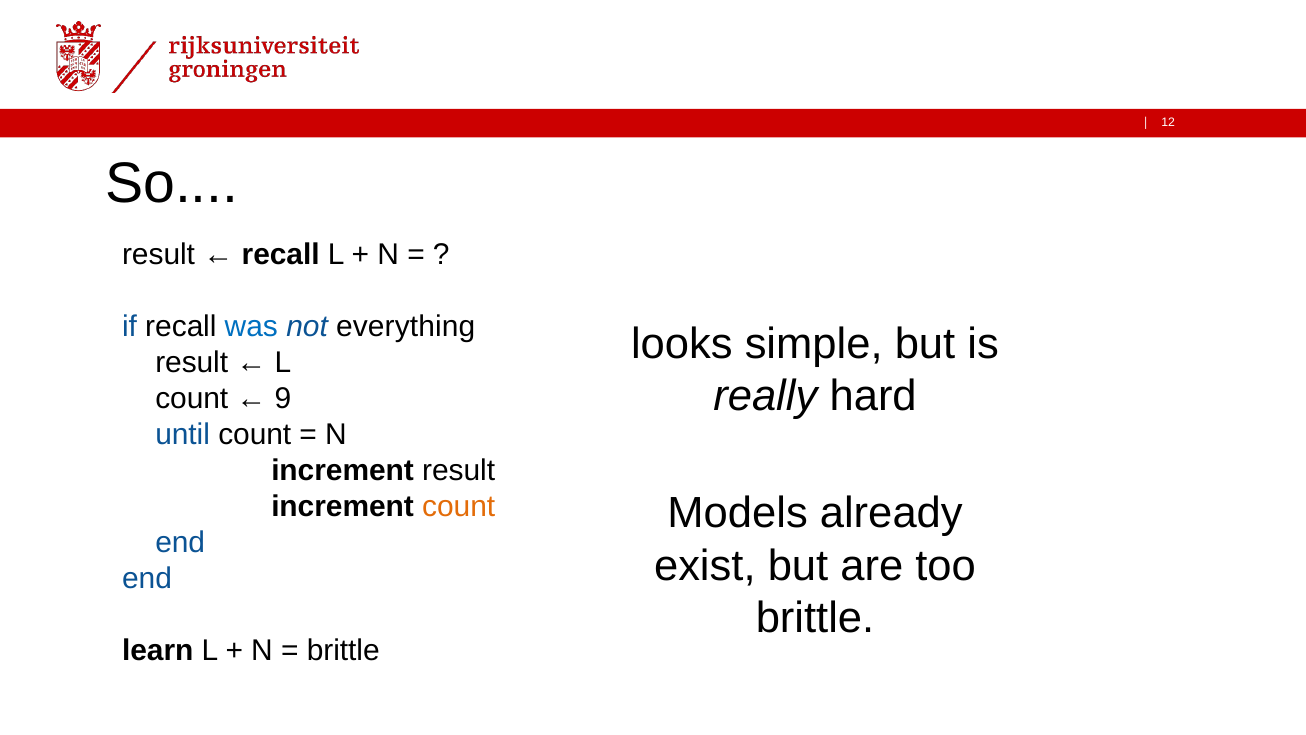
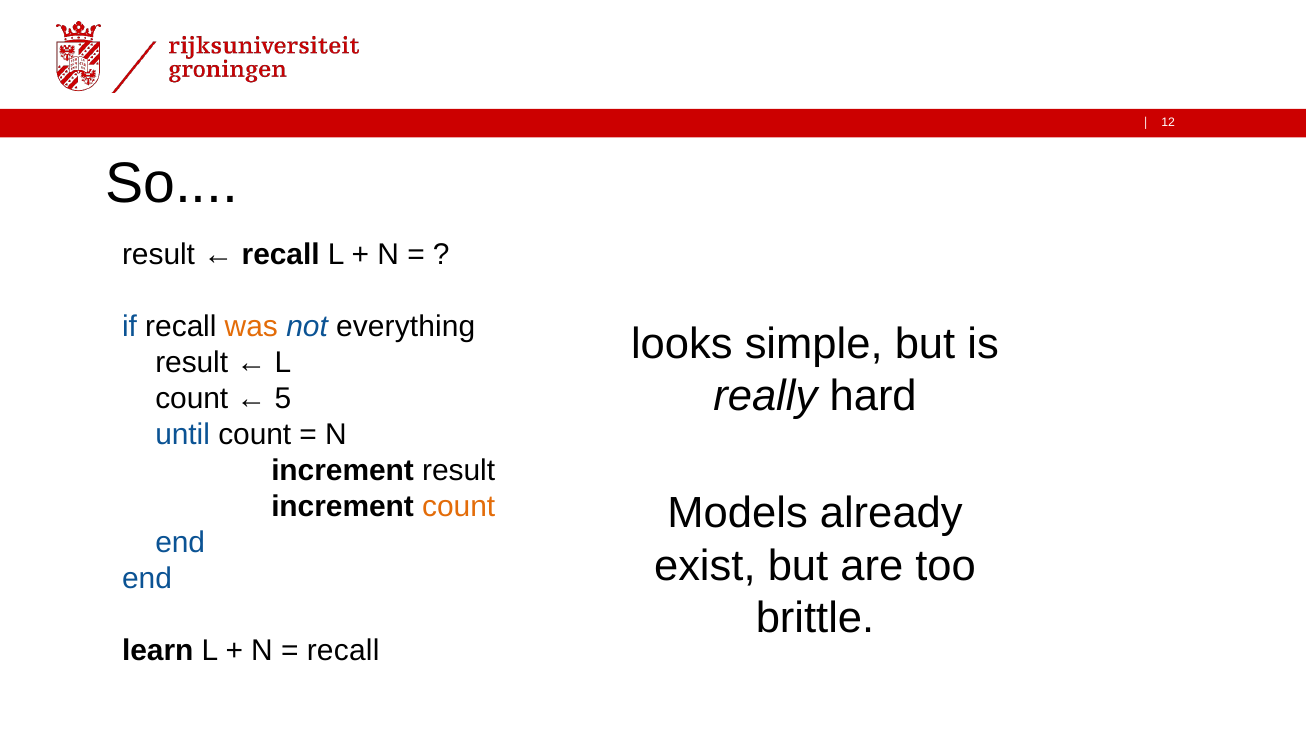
was colour: blue -> orange
9: 9 -> 5
brittle at (343, 650): brittle -> recall
